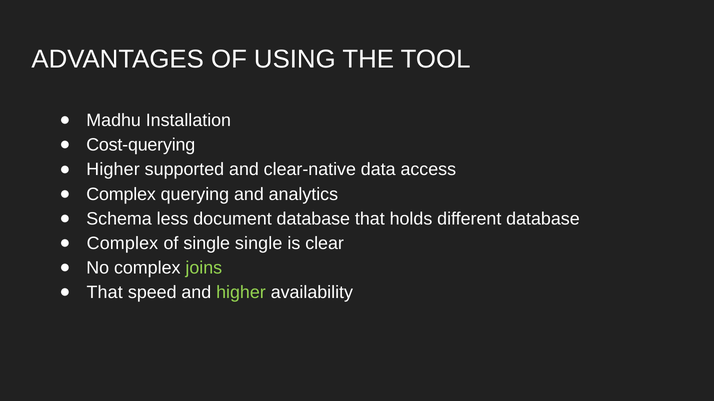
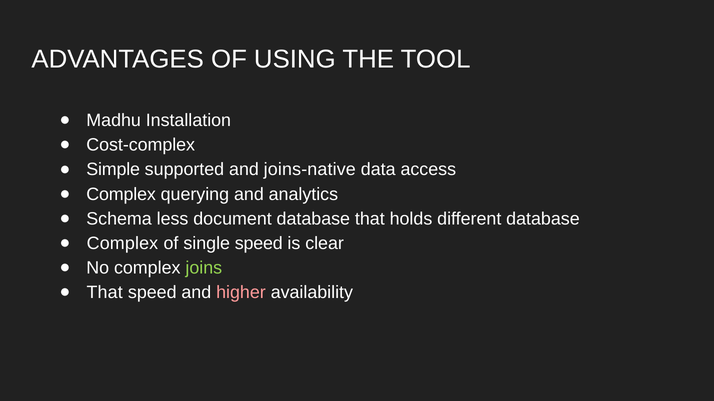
Cost-querying: Cost-querying -> Cost-complex
Higher at (113, 170): Higher -> Simple
clear-native: clear-native -> joins-native
single single: single -> speed
higher at (241, 293) colour: light green -> pink
